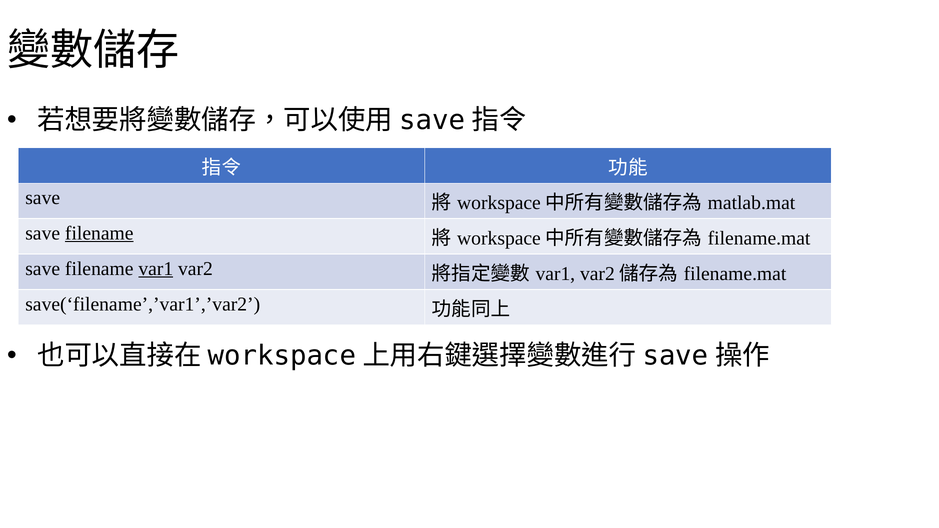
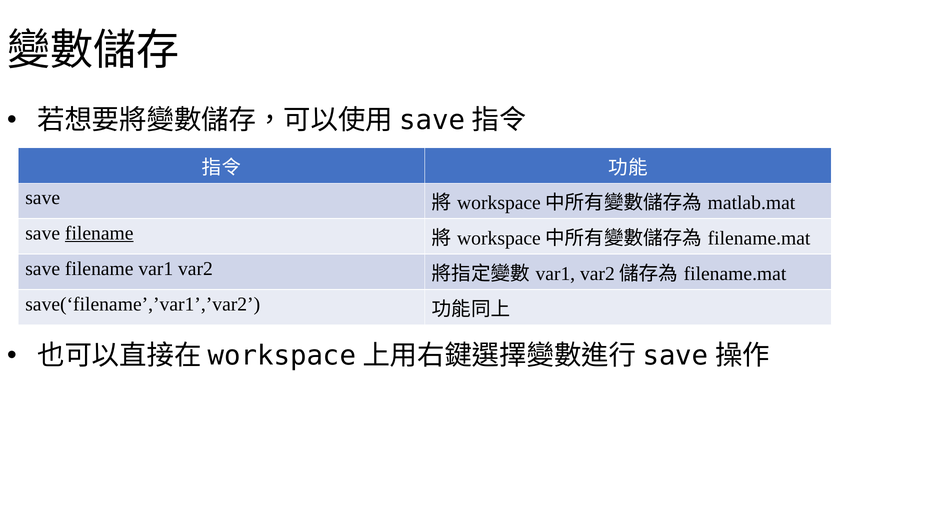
var1 at (156, 269) underline: present -> none
